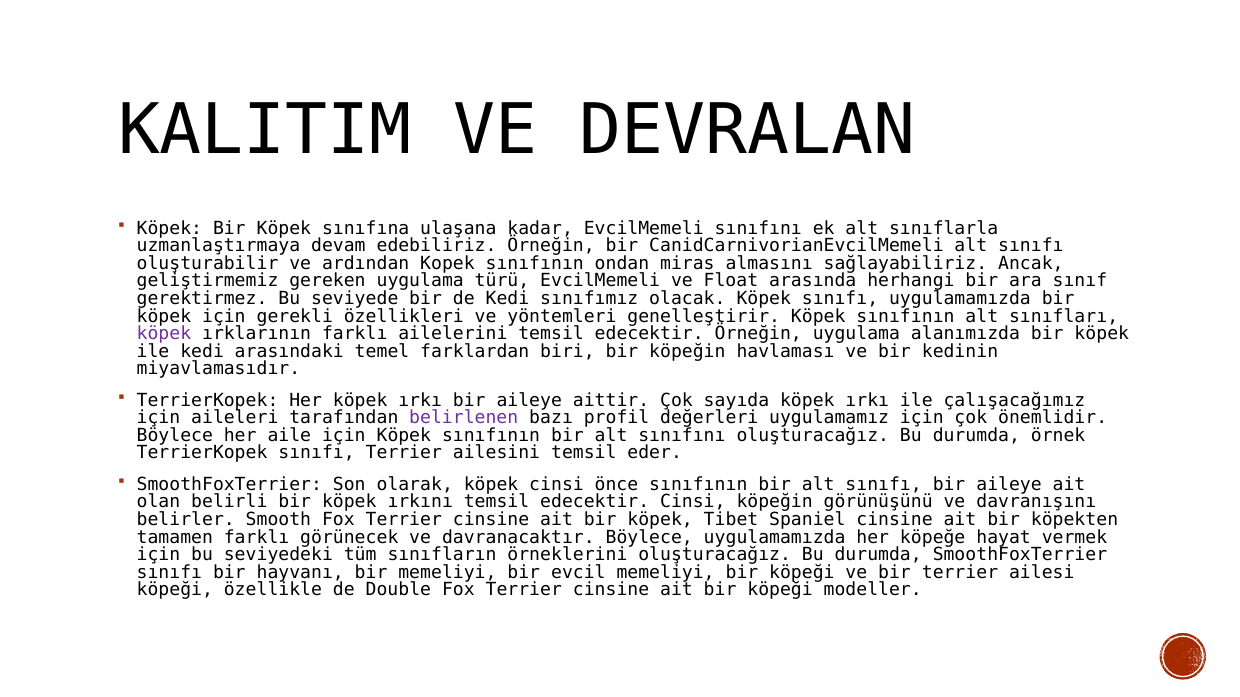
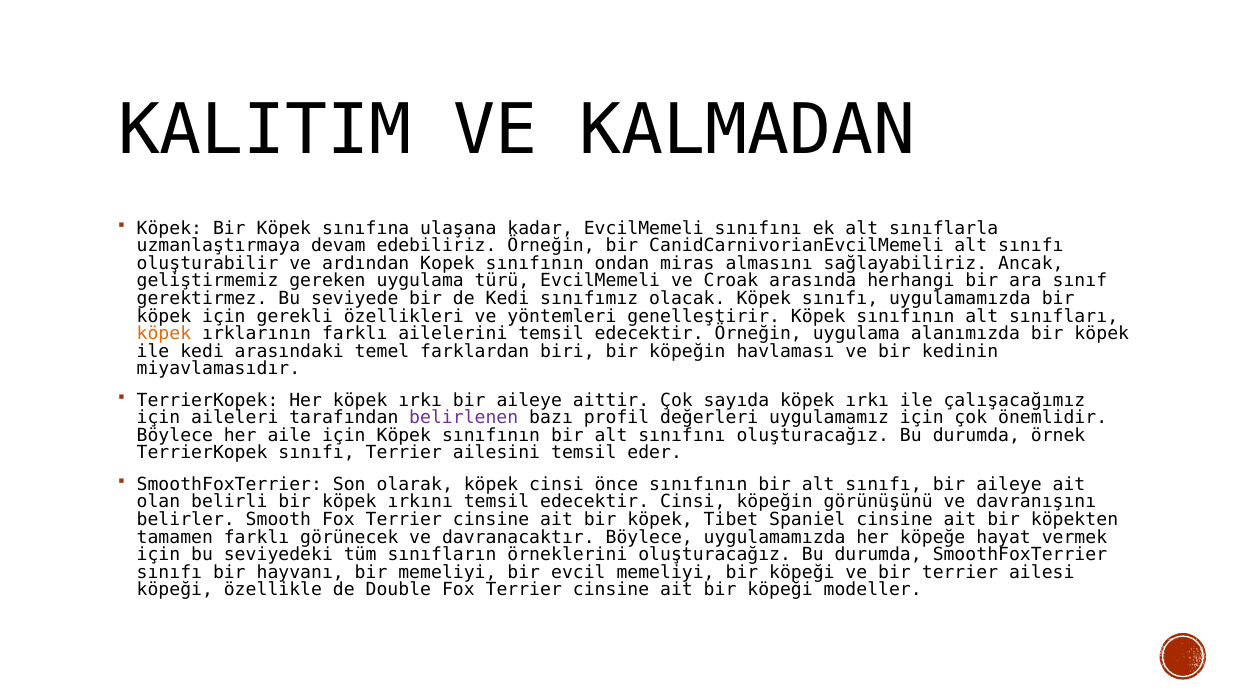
DEVRALAN: DEVRALAN -> KALMADAN
Float: Float -> Croak
köpek at (164, 334) colour: purple -> orange
